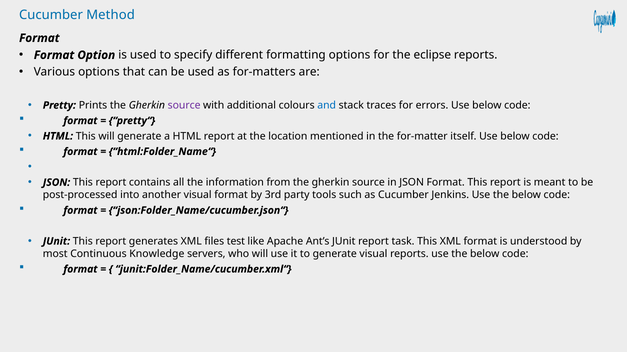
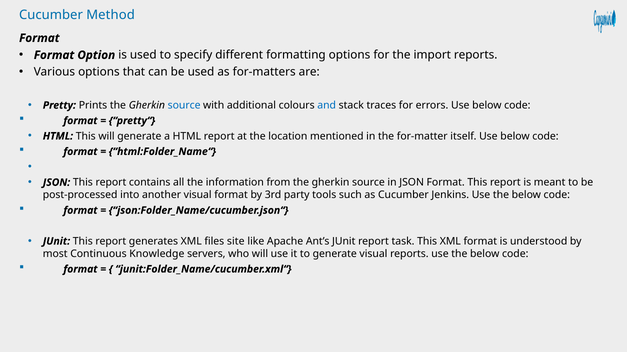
eclipse: eclipse -> import
source at (184, 105) colour: purple -> blue
test: test -> site
